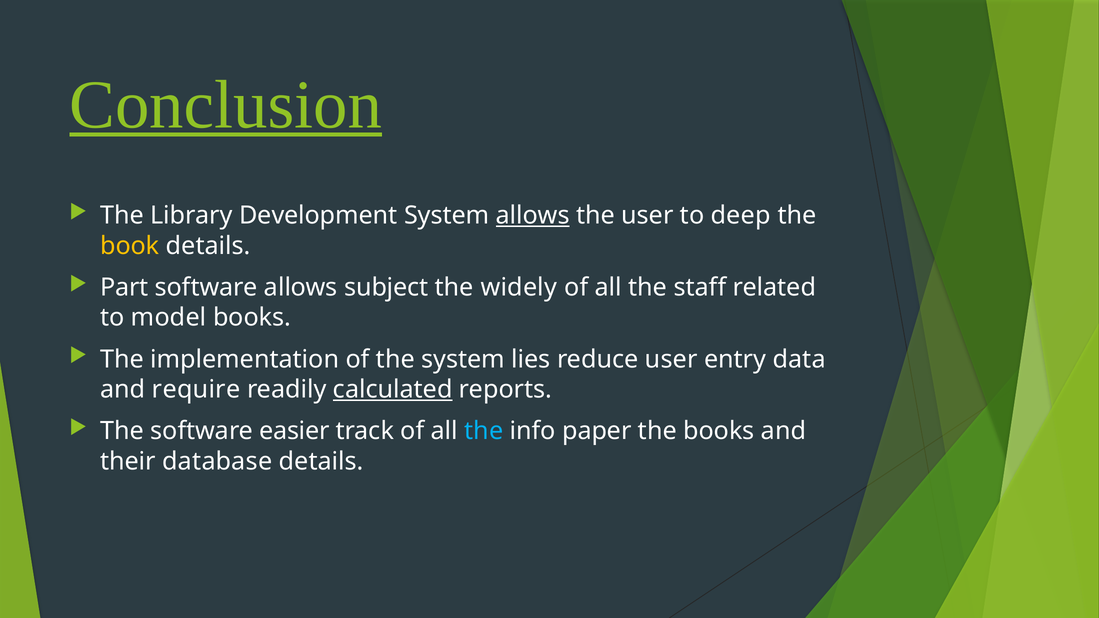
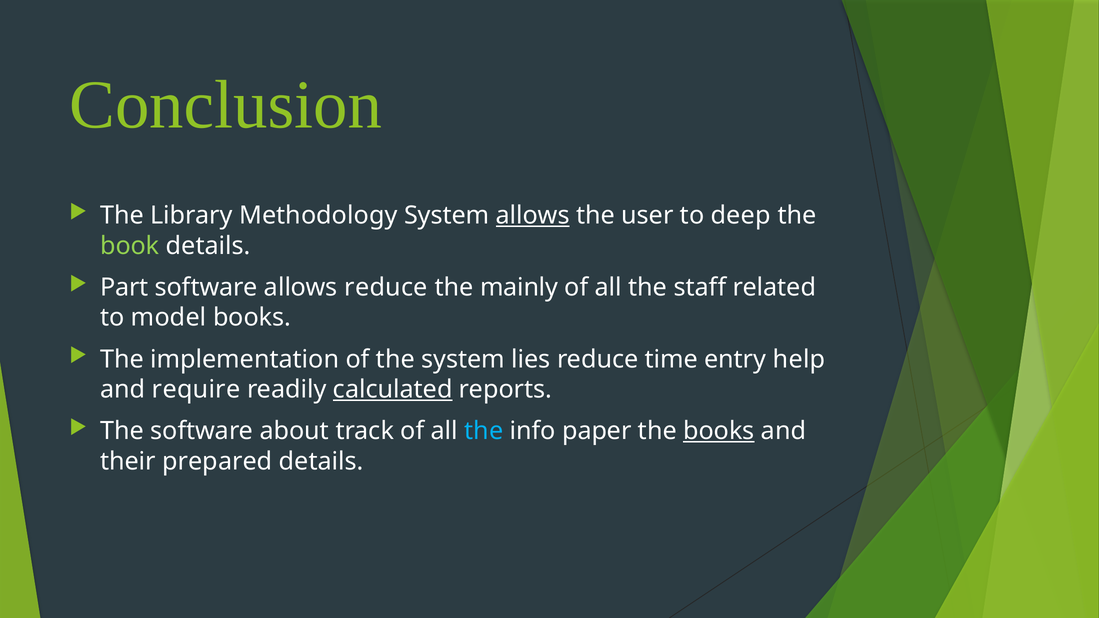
Conclusion underline: present -> none
Development: Development -> Methodology
book colour: yellow -> light green
allows subject: subject -> reduce
widely: widely -> mainly
reduce user: user -> time
data: data -> help
easier: easier -> about
books at (719, 431) underline: none -> present
database: database -> prepared
